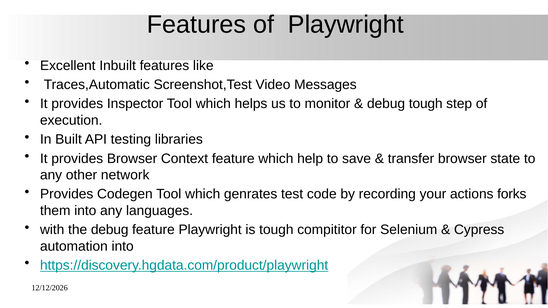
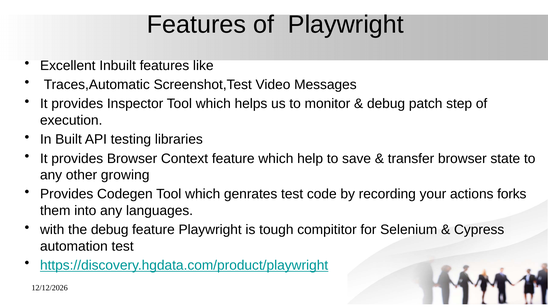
debug tough: tough -> patch
network: network -> growing
automation into: into -> test
